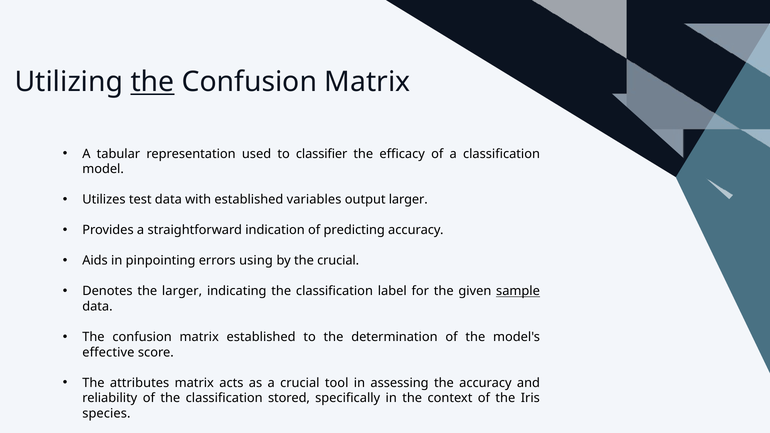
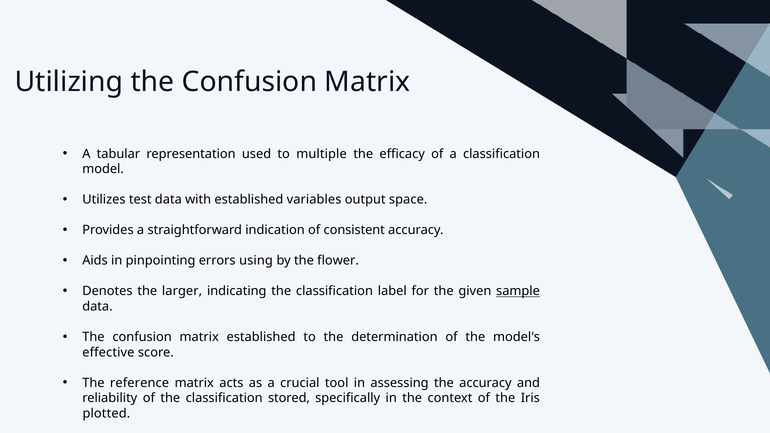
the at (152, 82) underline: present -> none
classifier: classifier -> multiple
output larger: larger -> space
predicting: predicting -> consistent
the crucial: crucial -> flower
attributes: attributes -> reference
species: species -> plotted
